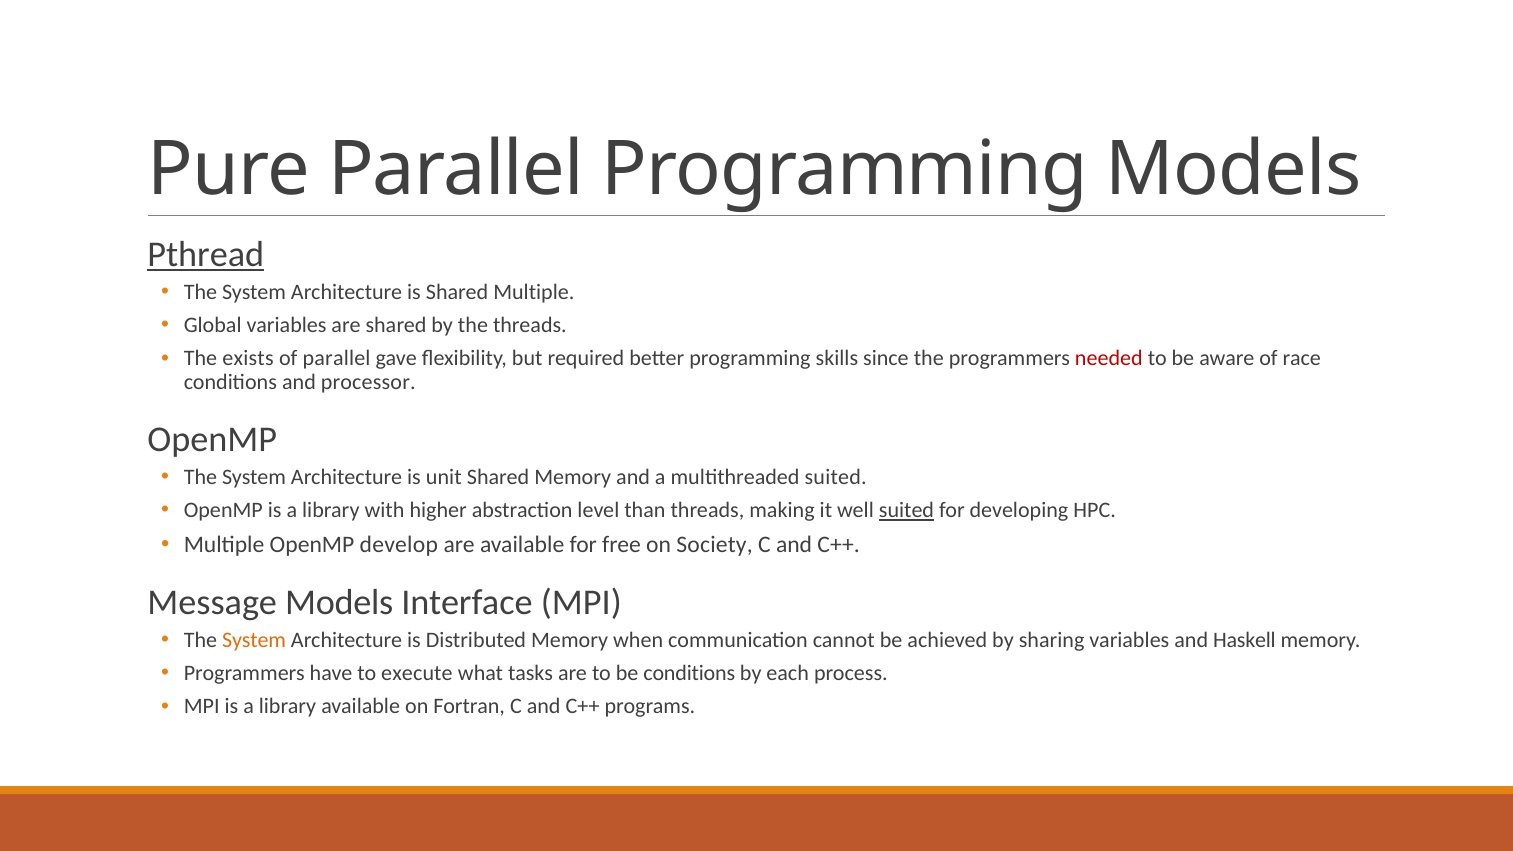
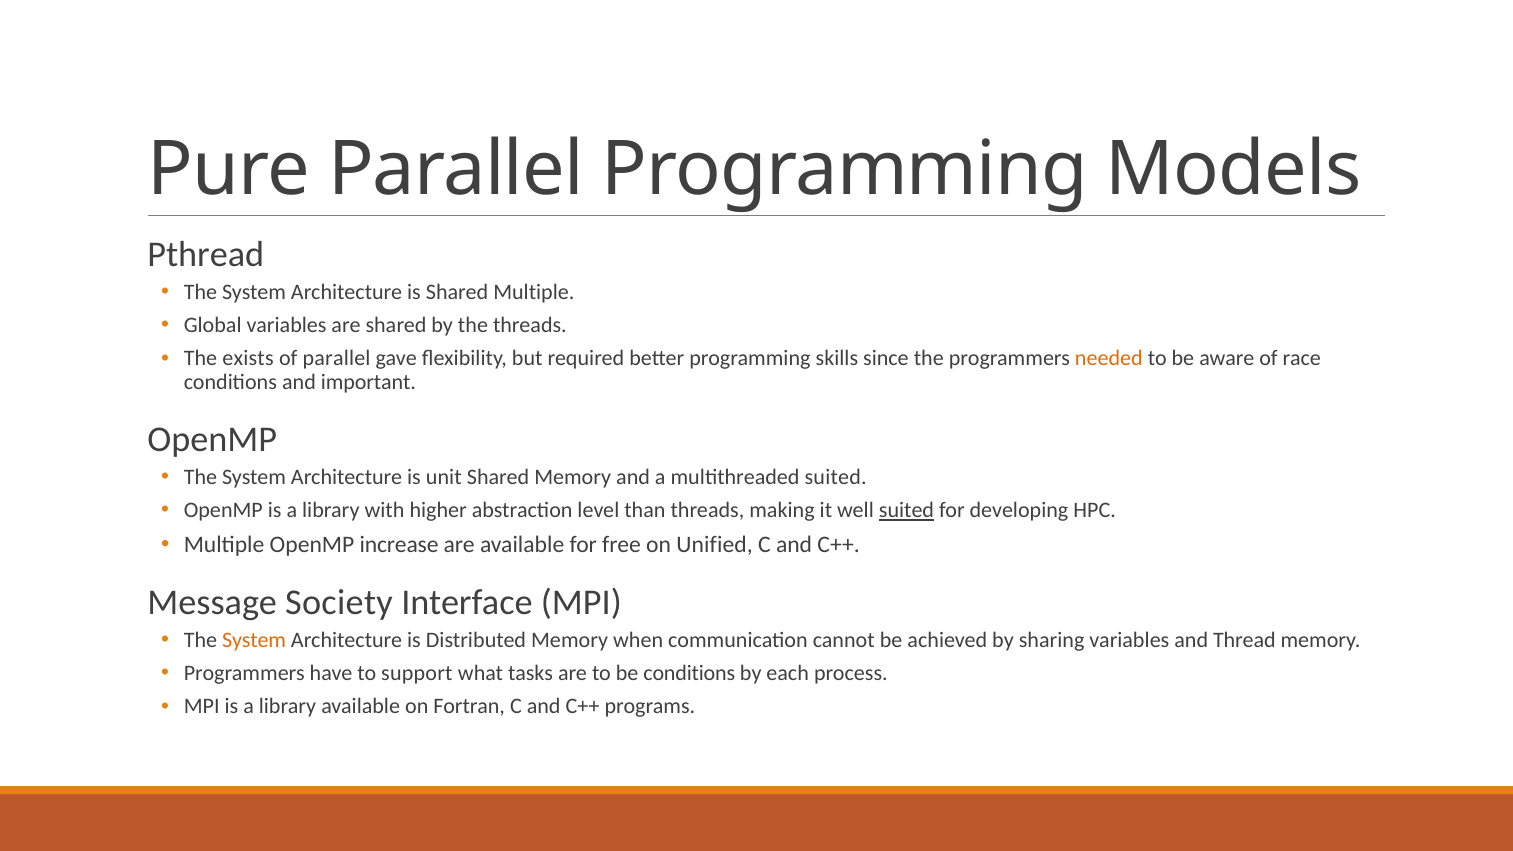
Pthread underline: present -> none
needed colour: red -> orange
processor: processor -> important
develop: develop -> increase
Society: Society -> Unified
Message Models: Models -> Society
Haskell: Haskell -> Thread
execute: execute -> support
